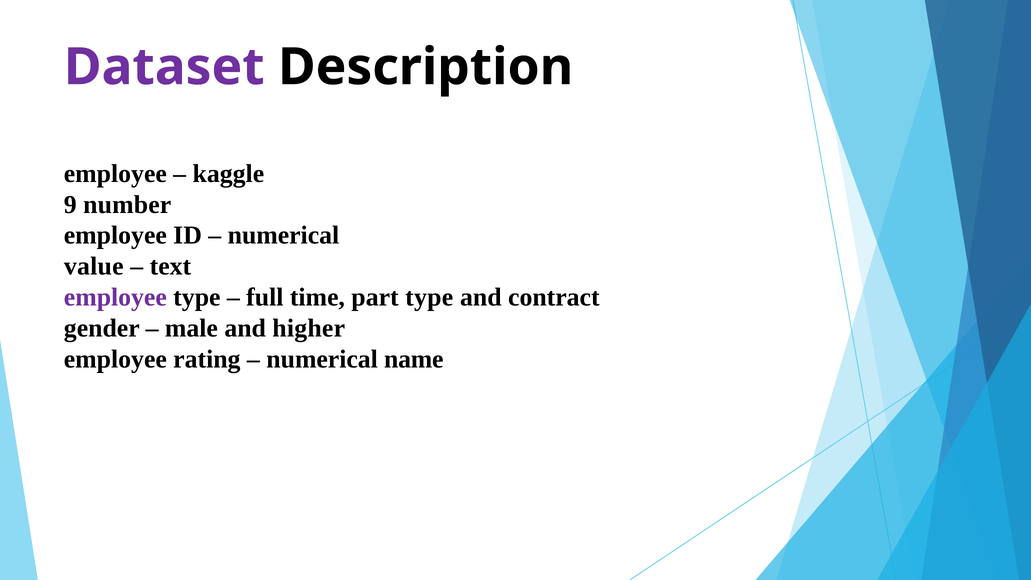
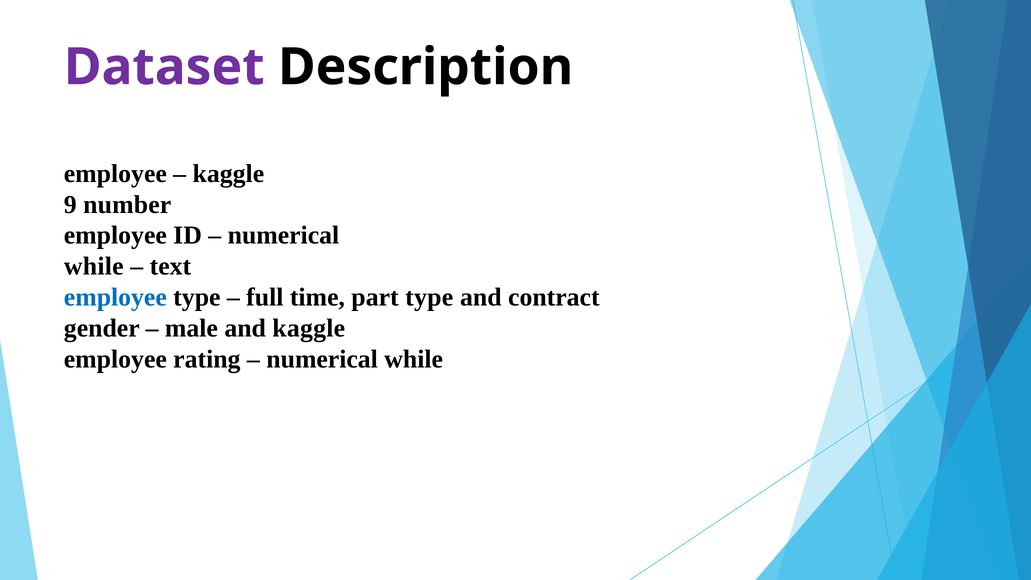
value at (94, 266): value -> while
employee at (115, 297) colour: purple -> blue
and higher: higher -> kaggle
name at (414, 359): name -> while
